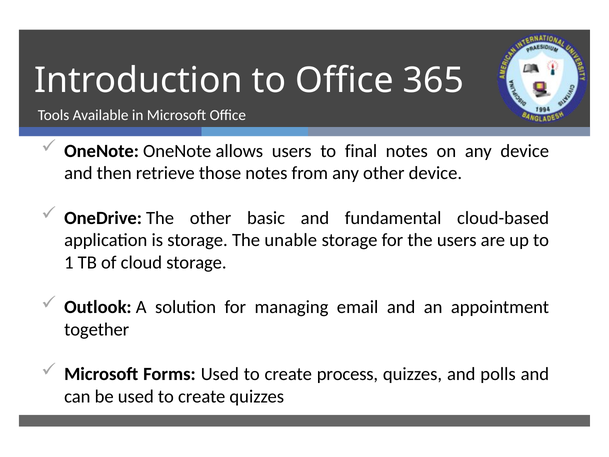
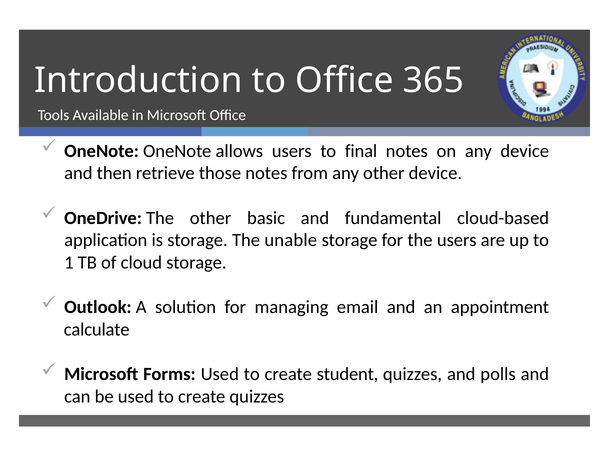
together: together -> calculate
process: process -> student
